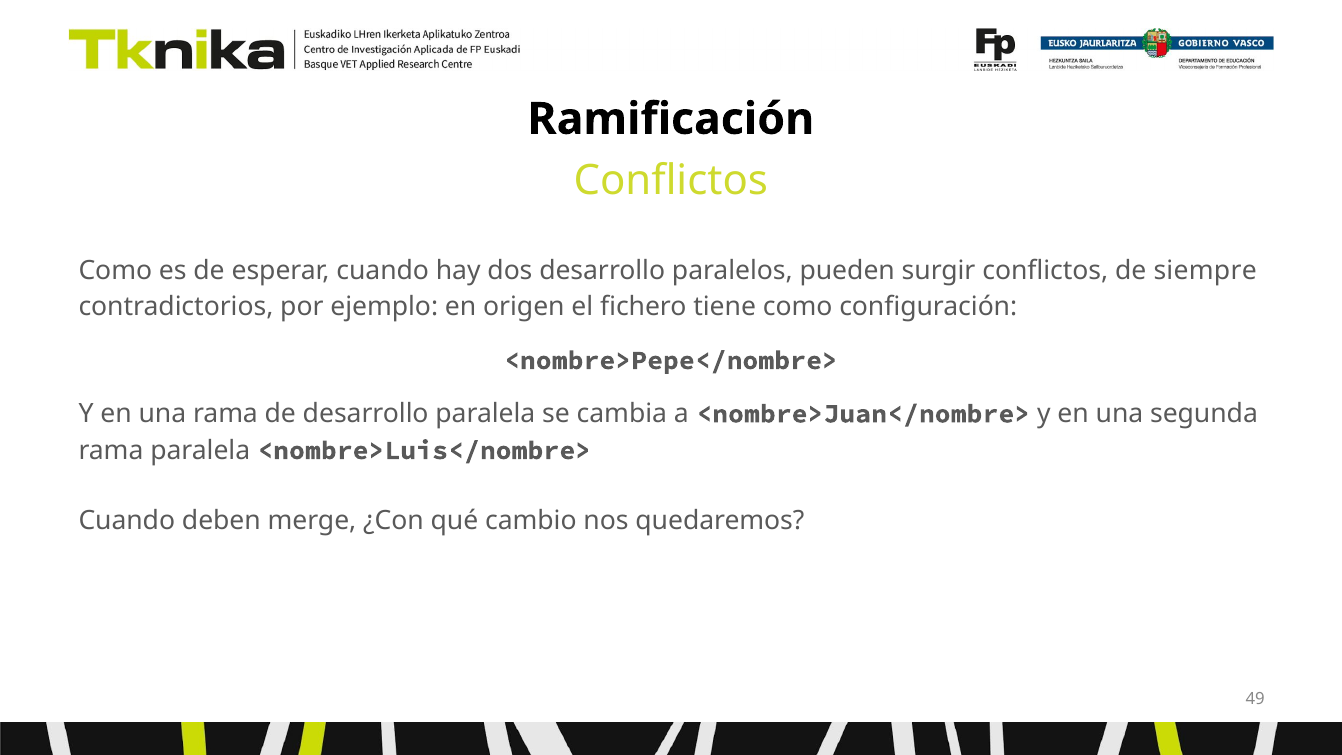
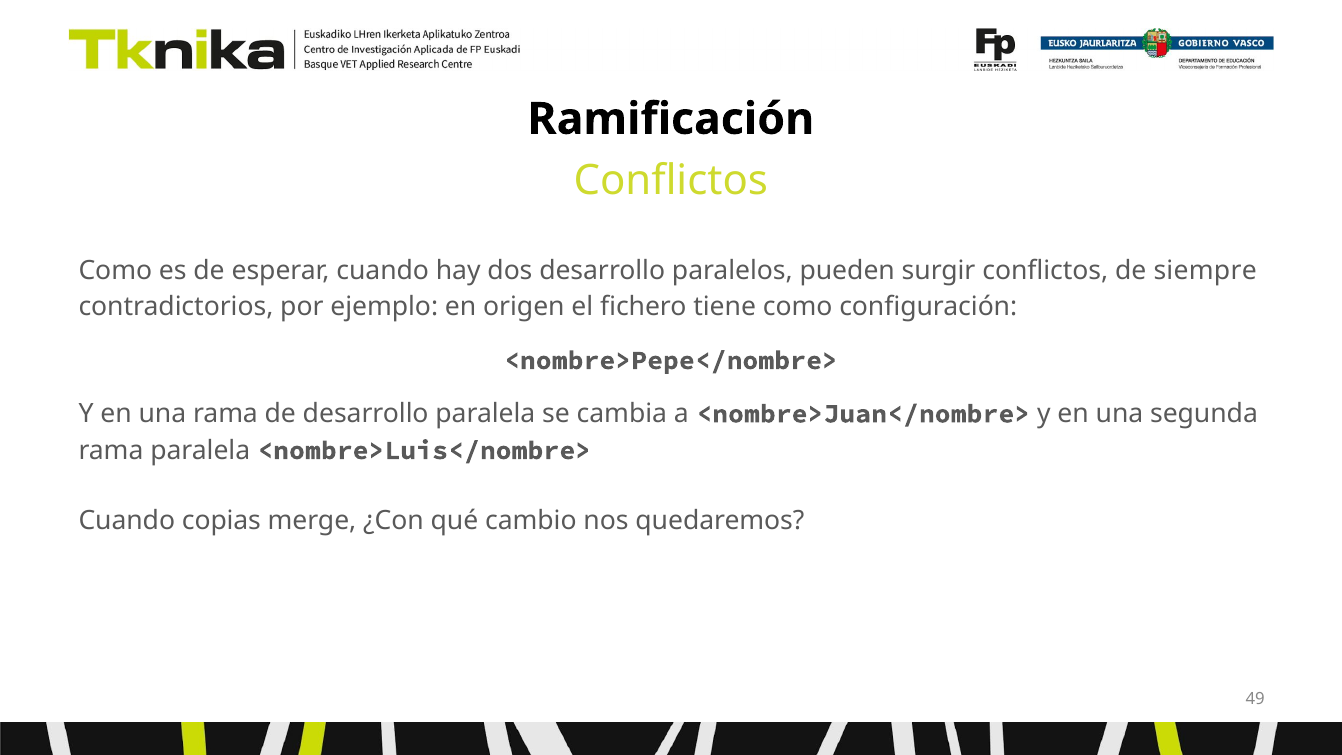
deben: deben -> copias
